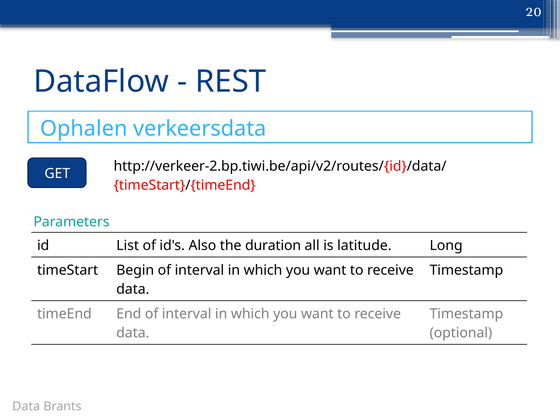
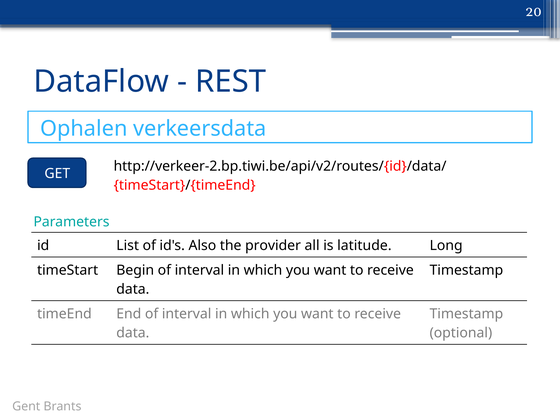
duration: duration -> provider
Data at (26, 406): Data -> Gent
